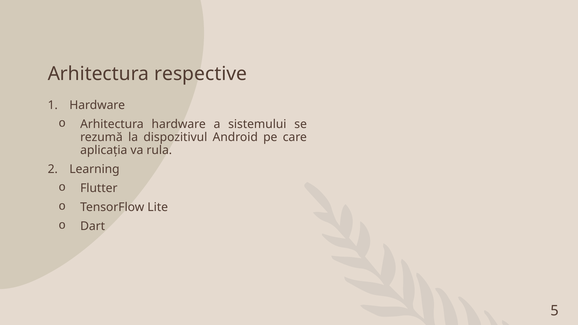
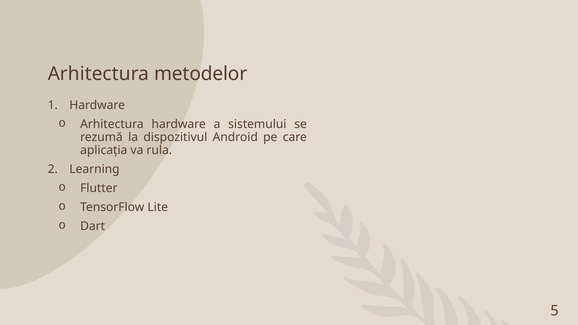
respective: respective -> metodelor
